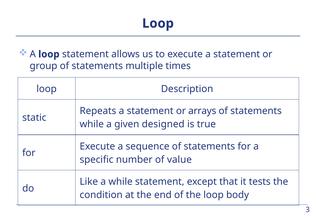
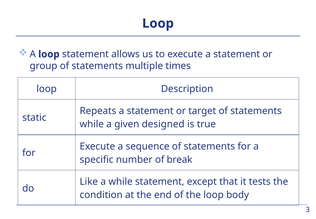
arrays: arrays -> target
value: value -> break
